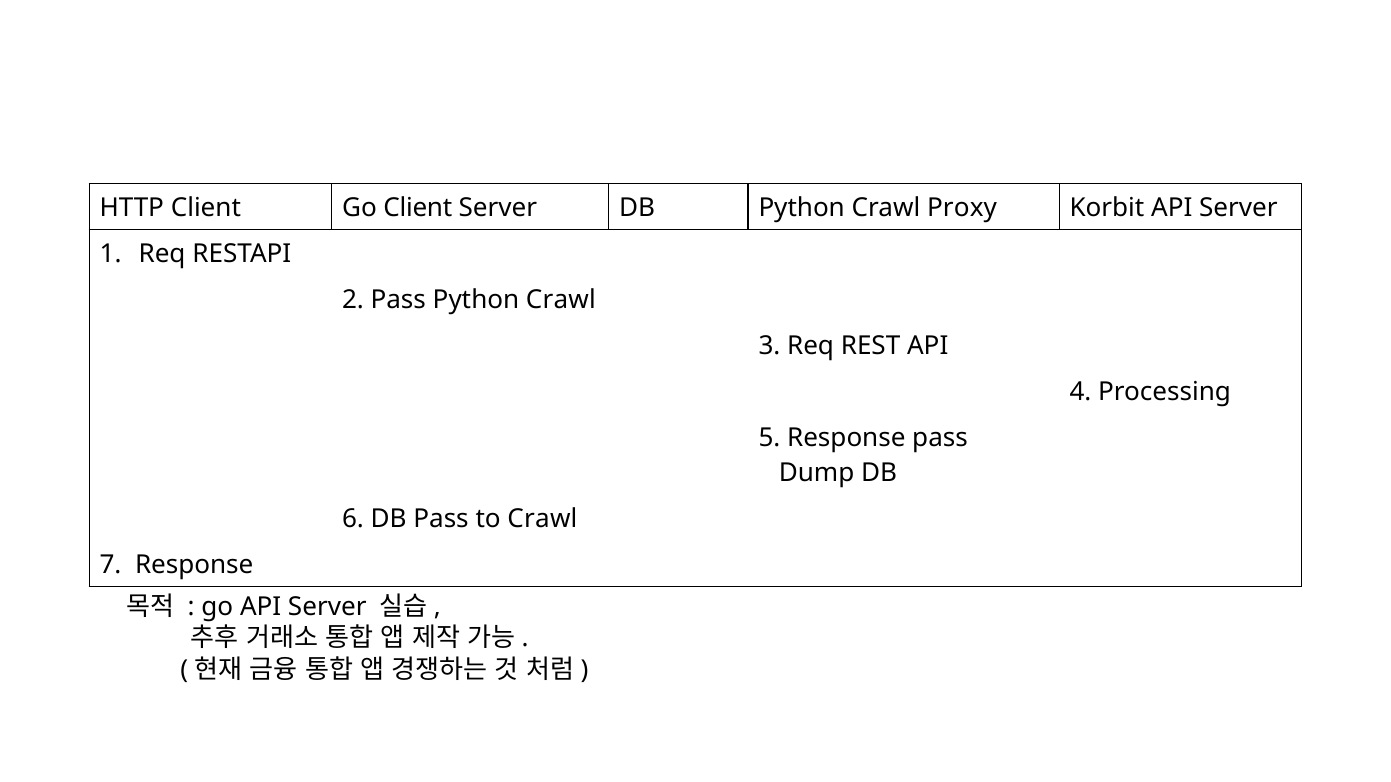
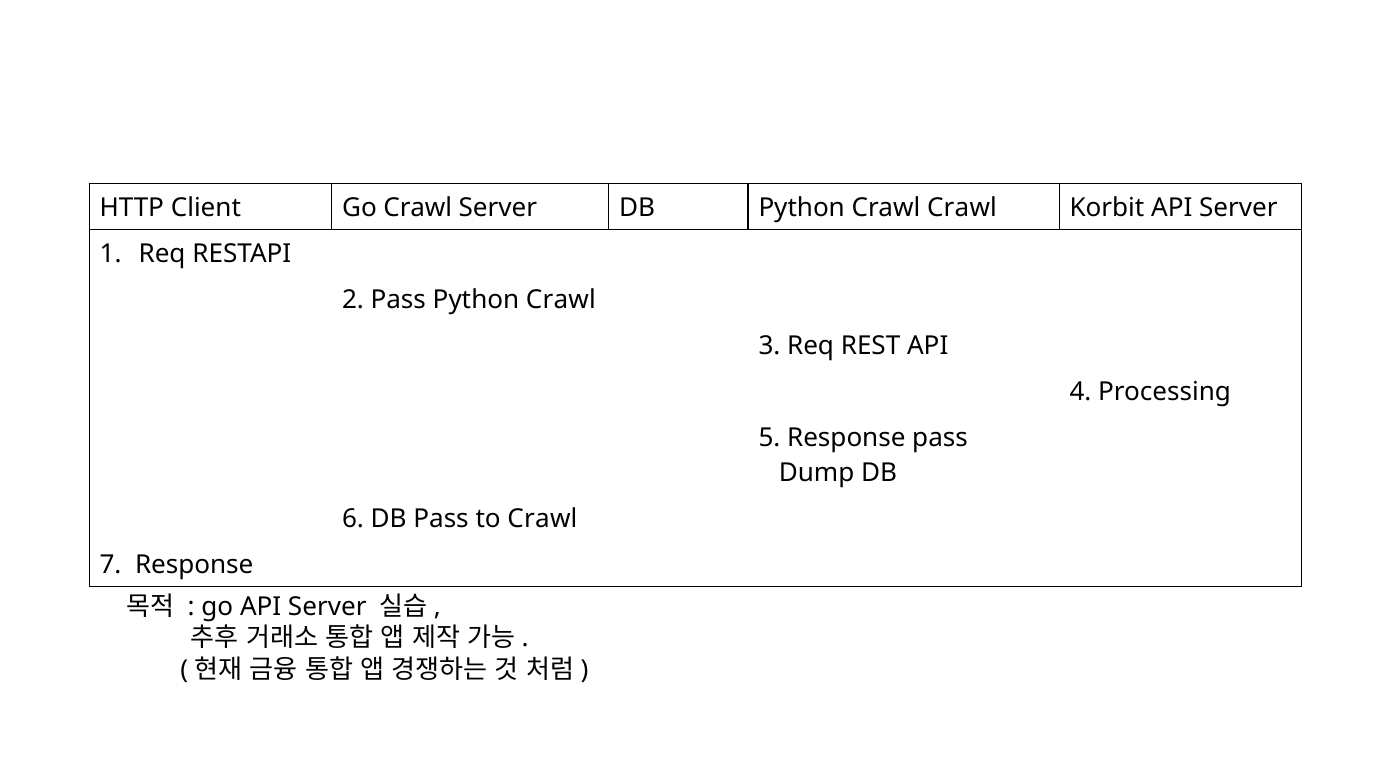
Go Client: Client -> Crawl
Crawl Proxy: Proxy -> Crawl
